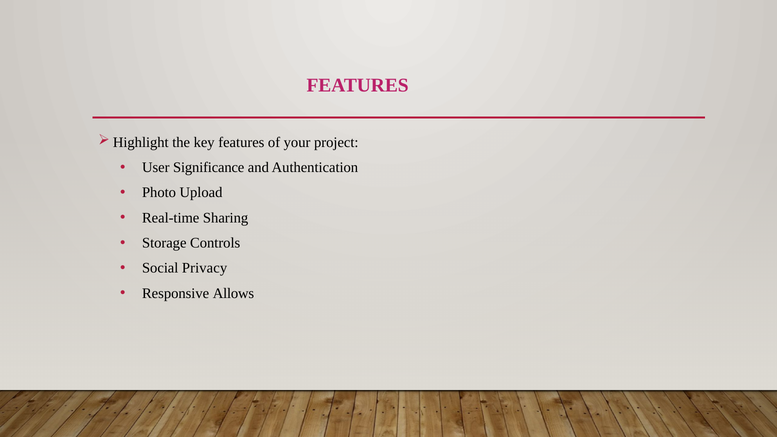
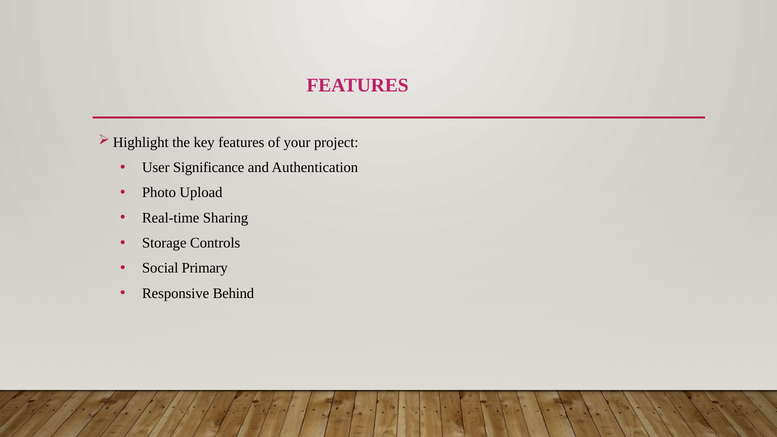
Privacy: Privacy -> Primary
Allows: Allows -> Behind
